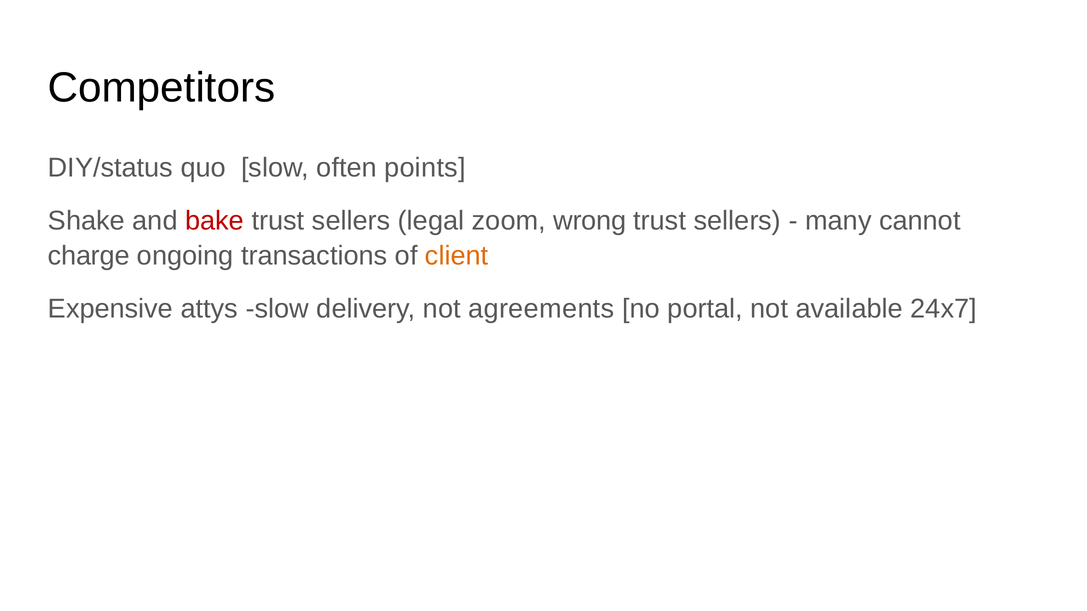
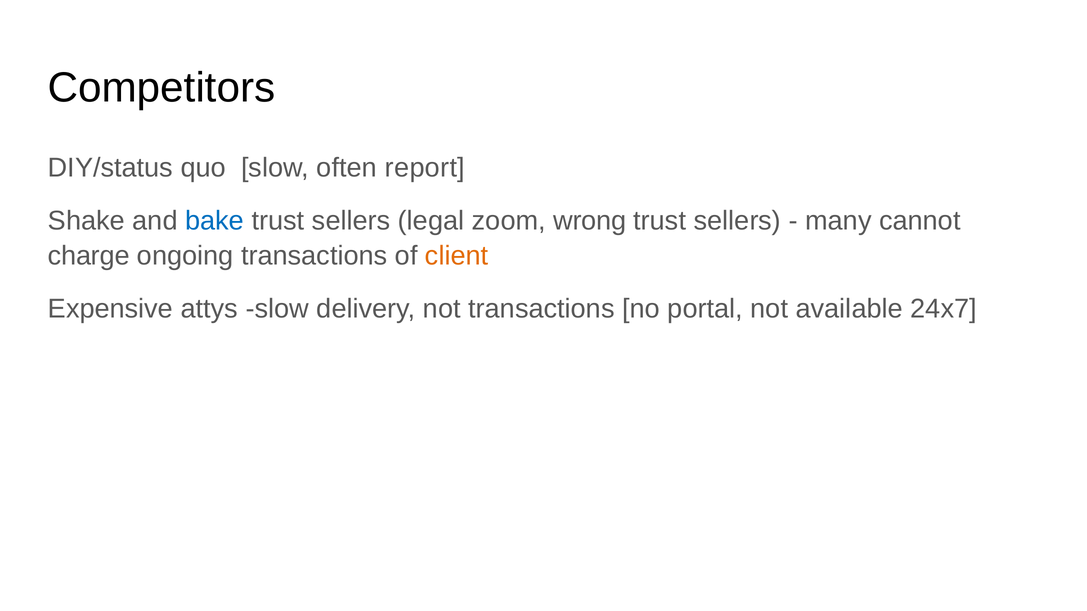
points: points -> report
bake colour: red -> blue
not agreements: agreements -> transactions
